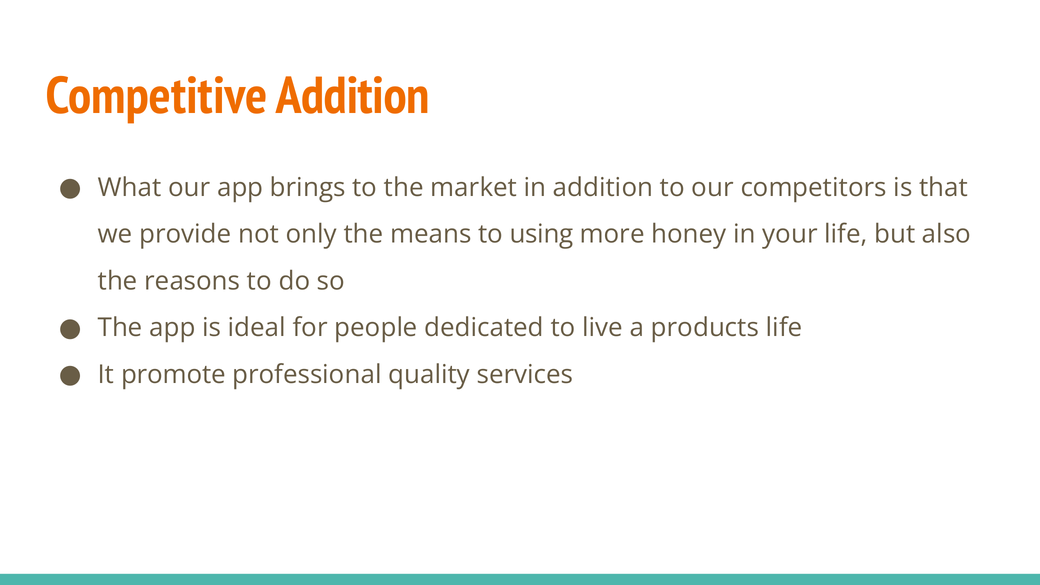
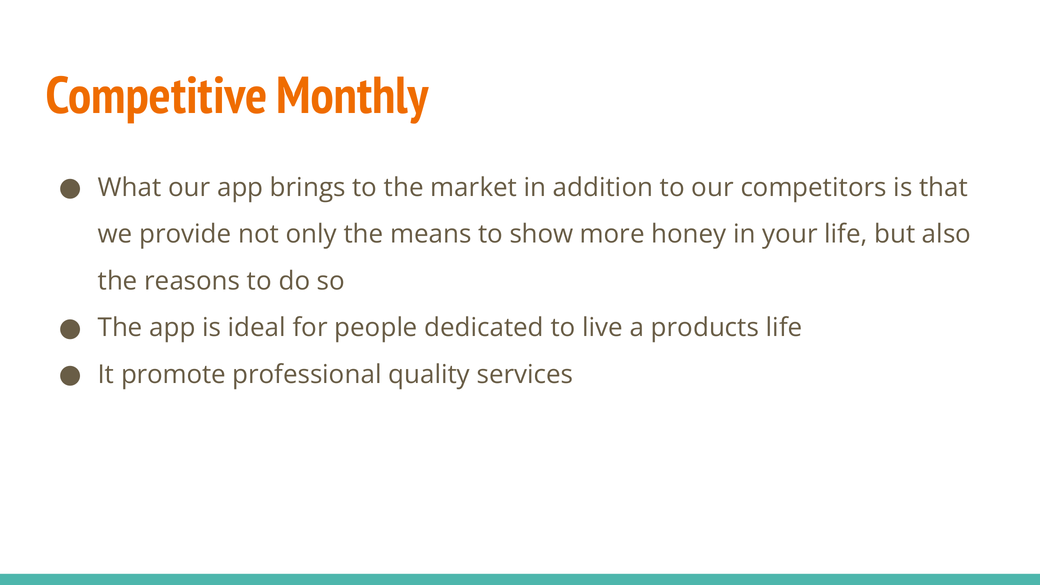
Competitive Addition: Addition -> Monthly
using: using -> show
